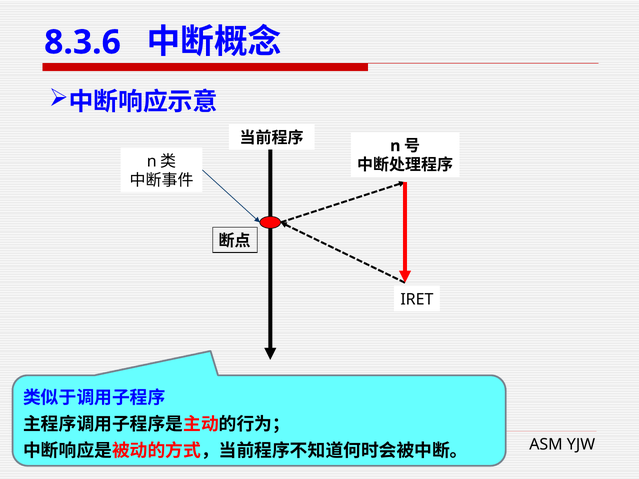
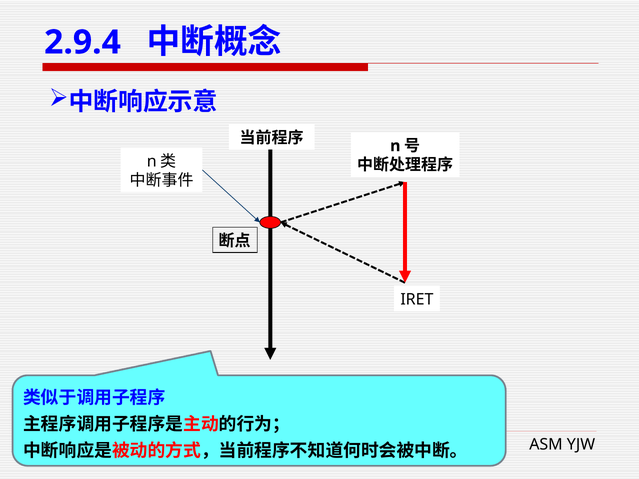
8.3.6: 8.3.6 -> 2.9.4
